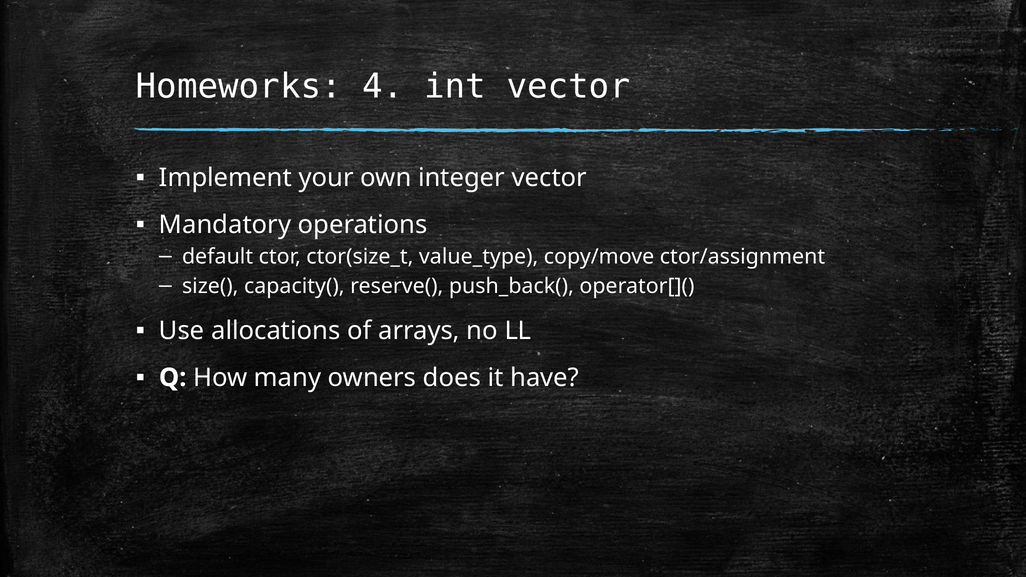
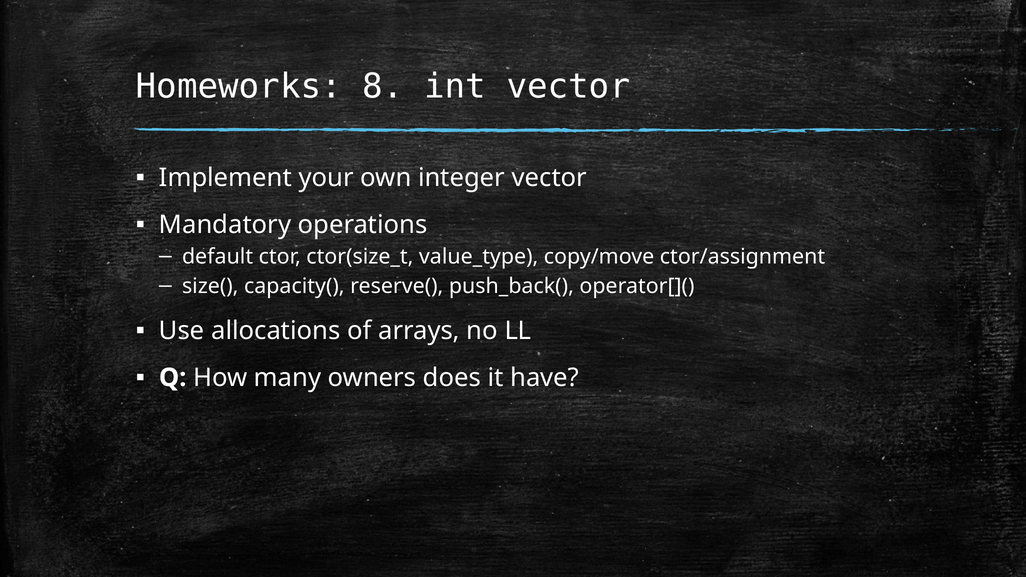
4: 4 -> 8
